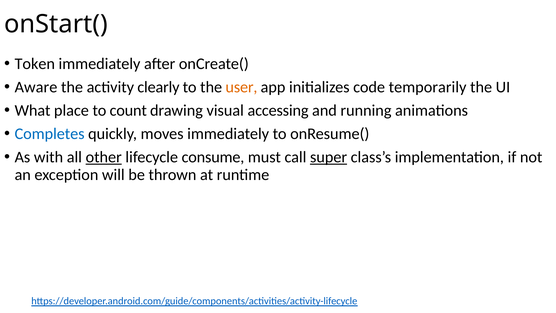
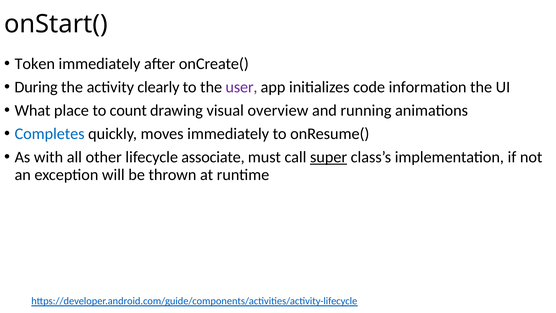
Aware: Aware -> During
user colour: orange -> purple
temporarily: temporarily -> information
accessing: accessing -> overview
other underline: present -> none
consume: consume -> associate
